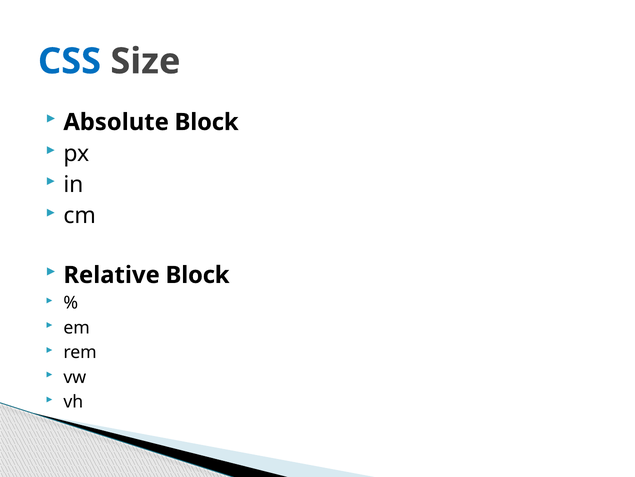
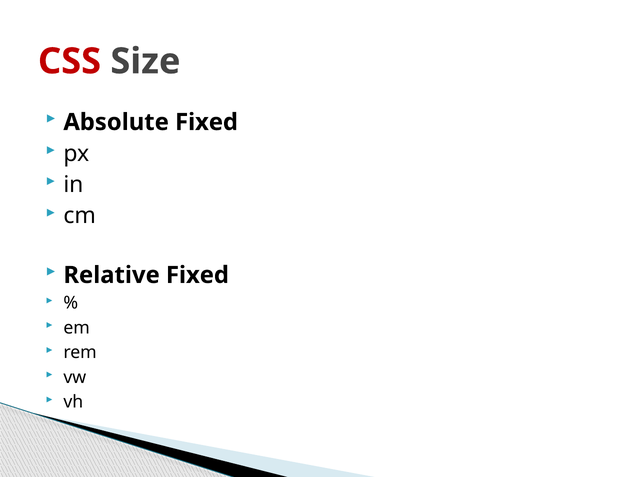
CSS colour: blue -> red
Absolute Block: Block -> Fixed
Relative Block: Block -> Fixed
